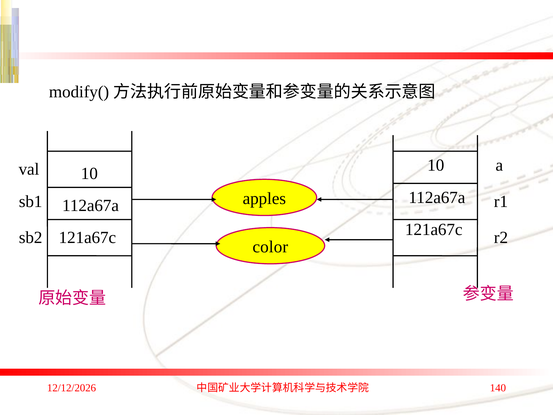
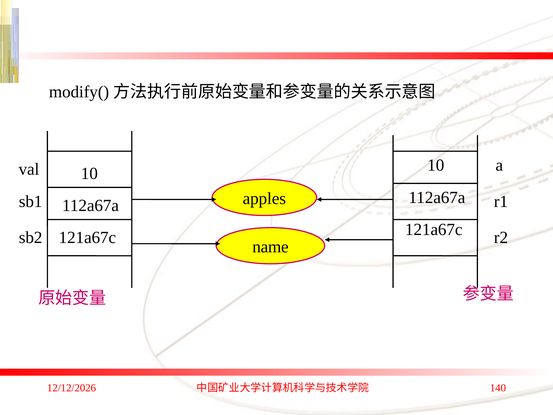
color: color -> name
